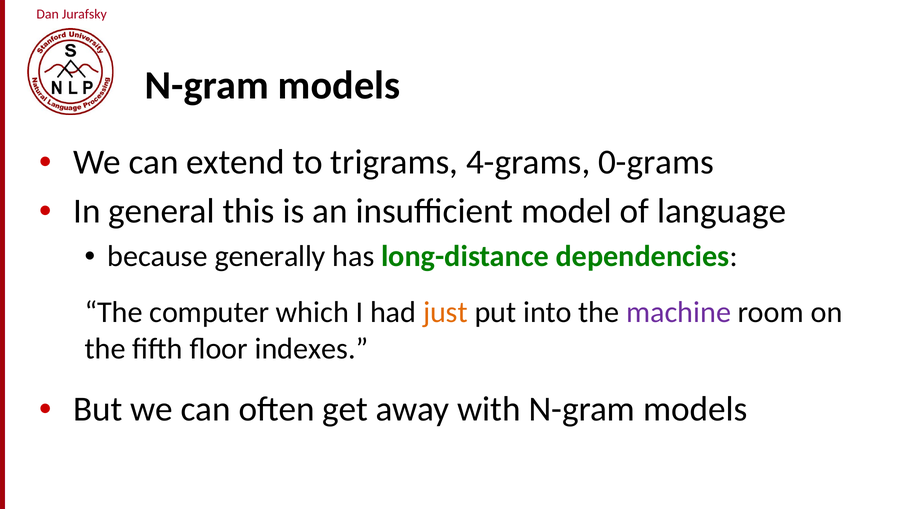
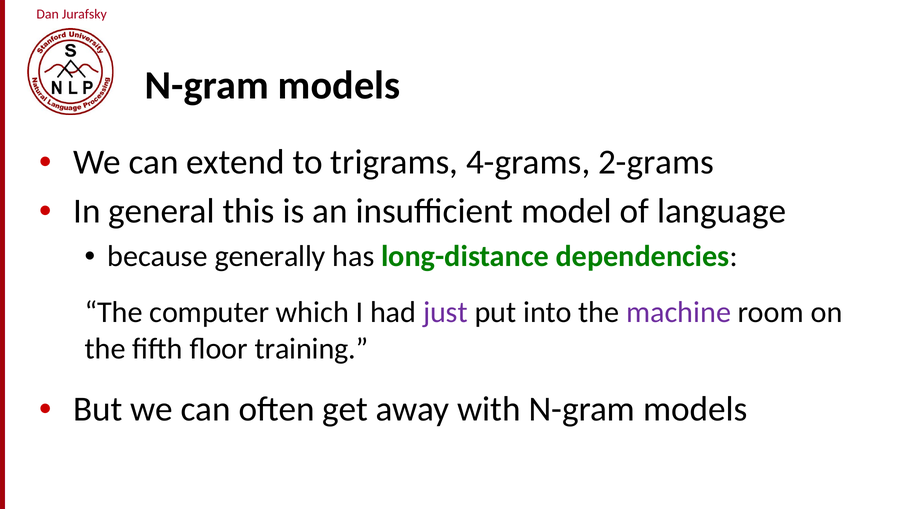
0-grams: 0-grams -> 2-grams
just colour: orange -> purple
indexes: indexes -> training
